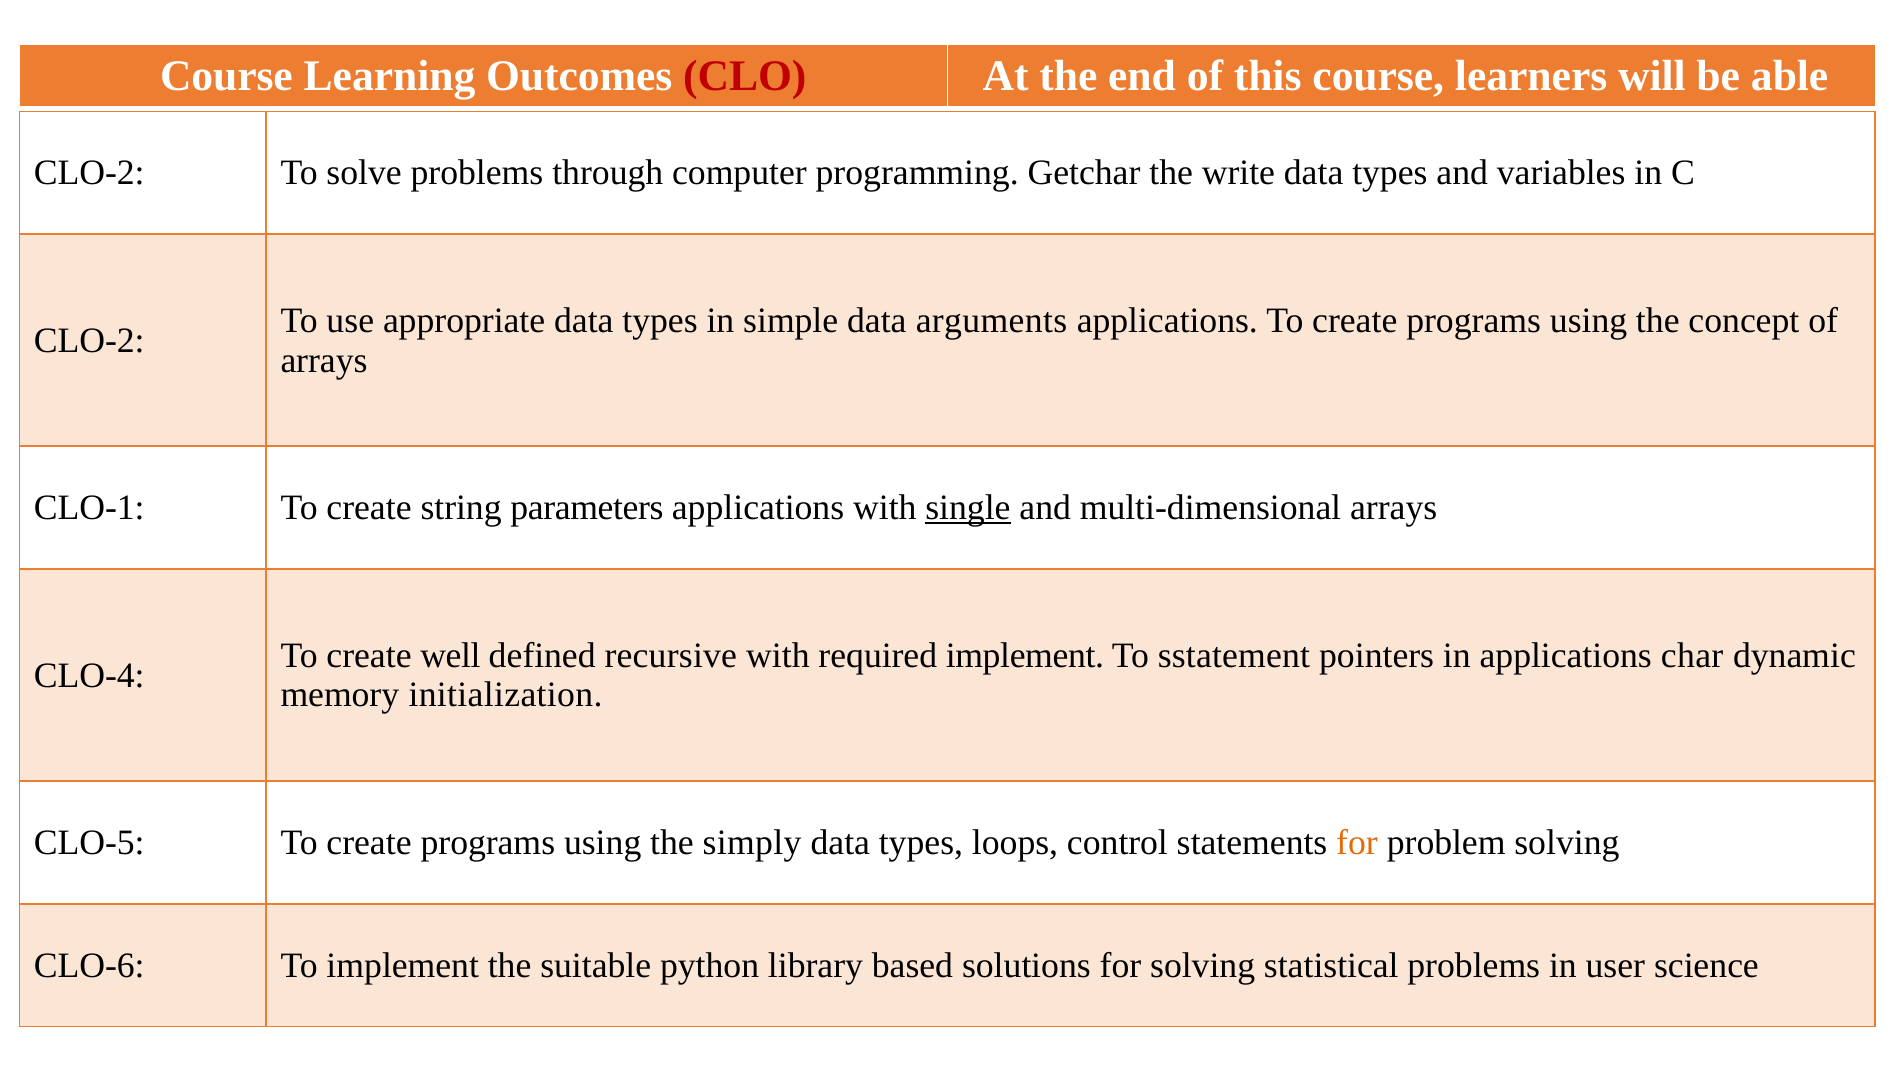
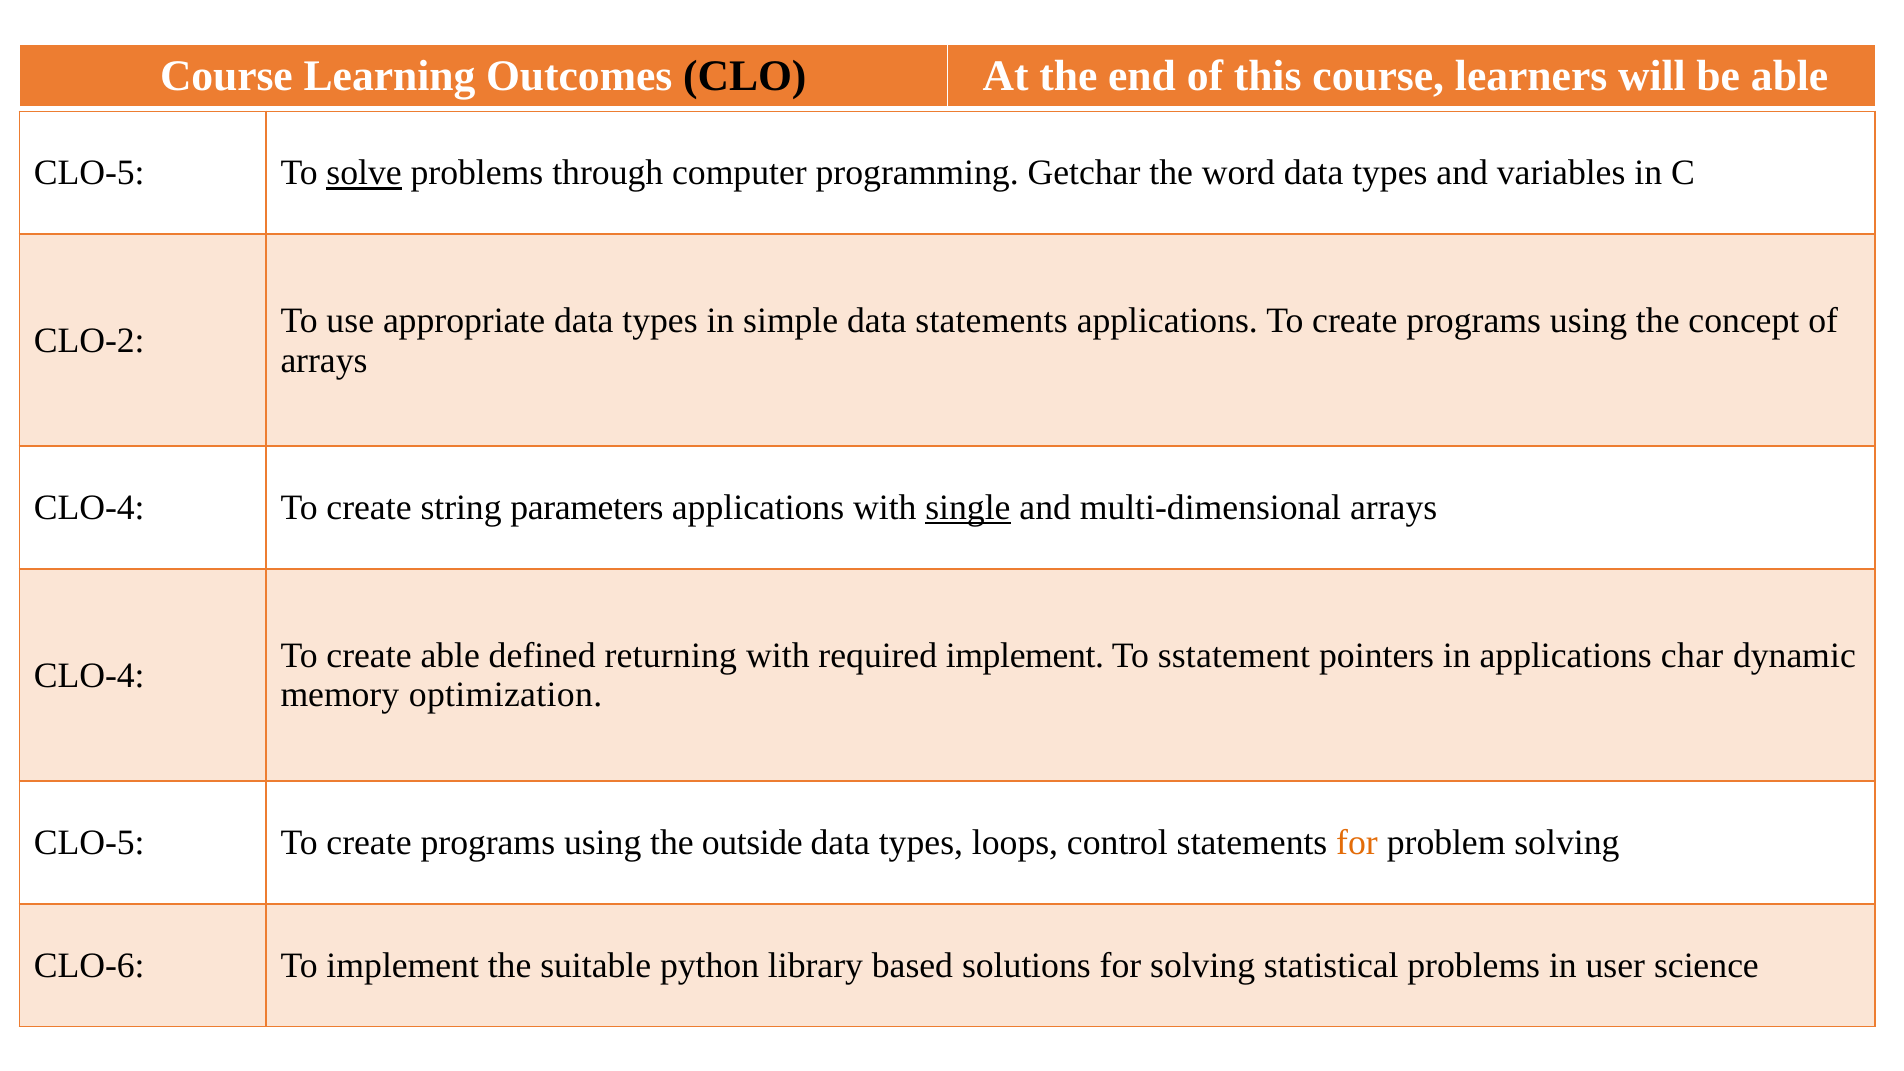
CLO colour: red -> black
CLO-2 at (89, 173): CLO-2 -> CLO-5
solve underline: none -> present
write: write -> word
data arguments: arguments -> statements
CLO-1 at (89, 508): CLO-1 -> CLO-4
create well: well -> able
recursive: recursive -> returning
initialization: initialization -> optimization
simply: simply -> outside
